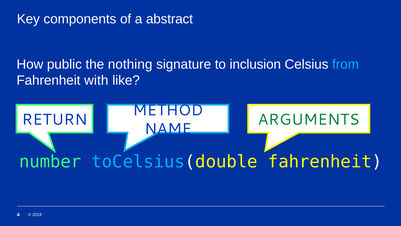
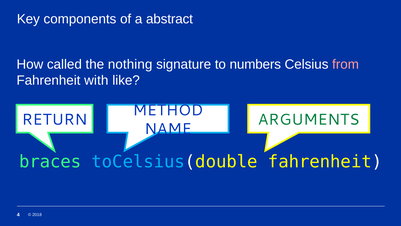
public: public -> called
inclusion: inclusion -> numbers
from colour: light blue -> pink
number: number -> braces
